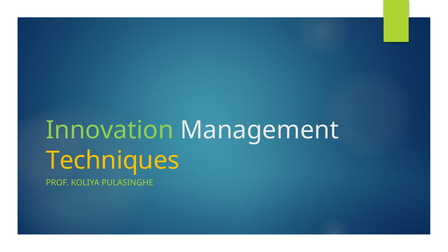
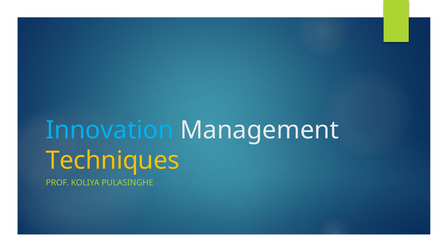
Innovation colour: light green -> light blue
